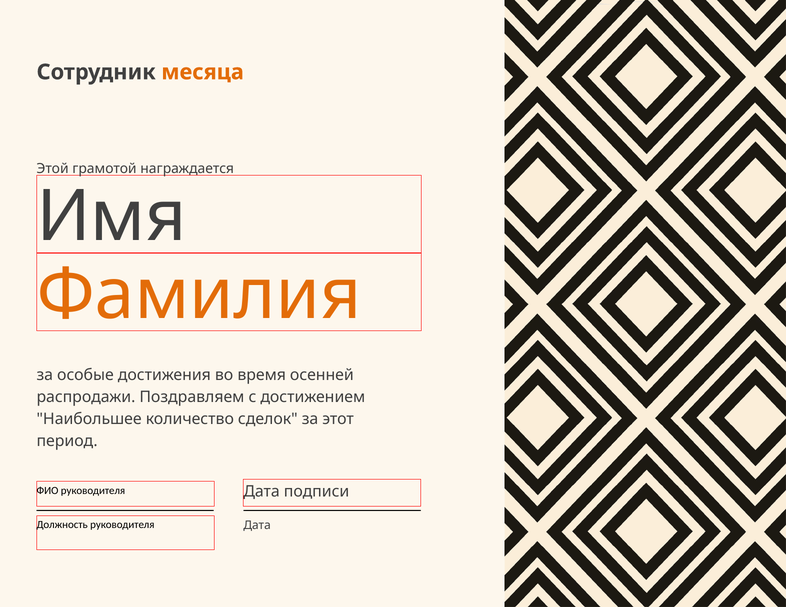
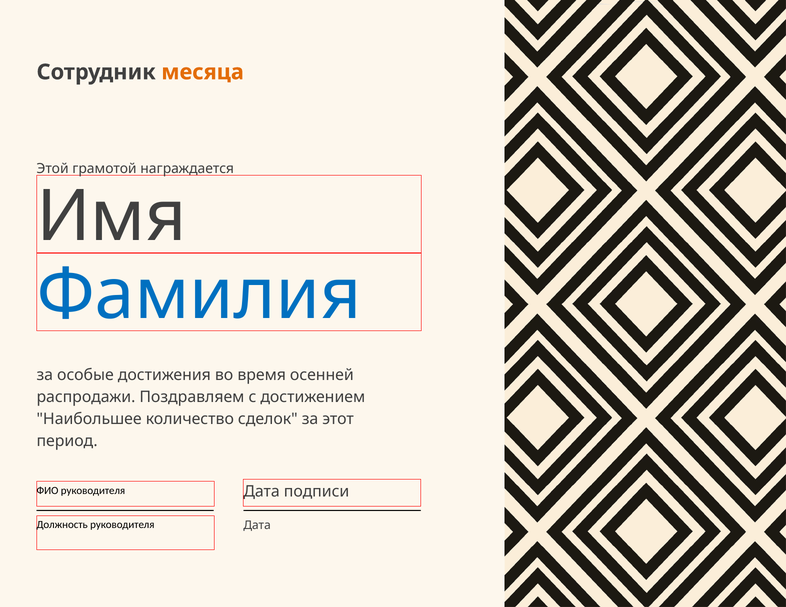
Фамилия colour: orange -> blue
